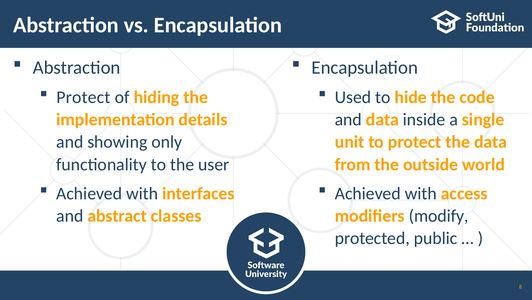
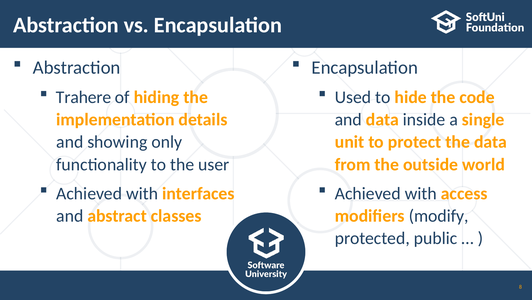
Protect at (83, 97): Protect -> Trahere
